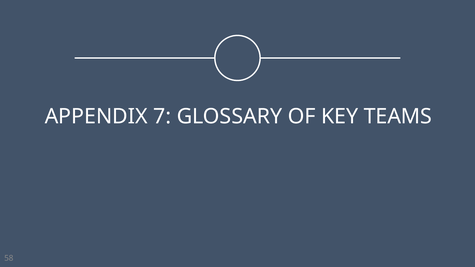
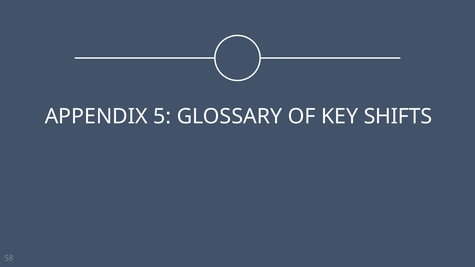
7: 7 -> 5
TEAMS: TEAMS -> SHIFTS
